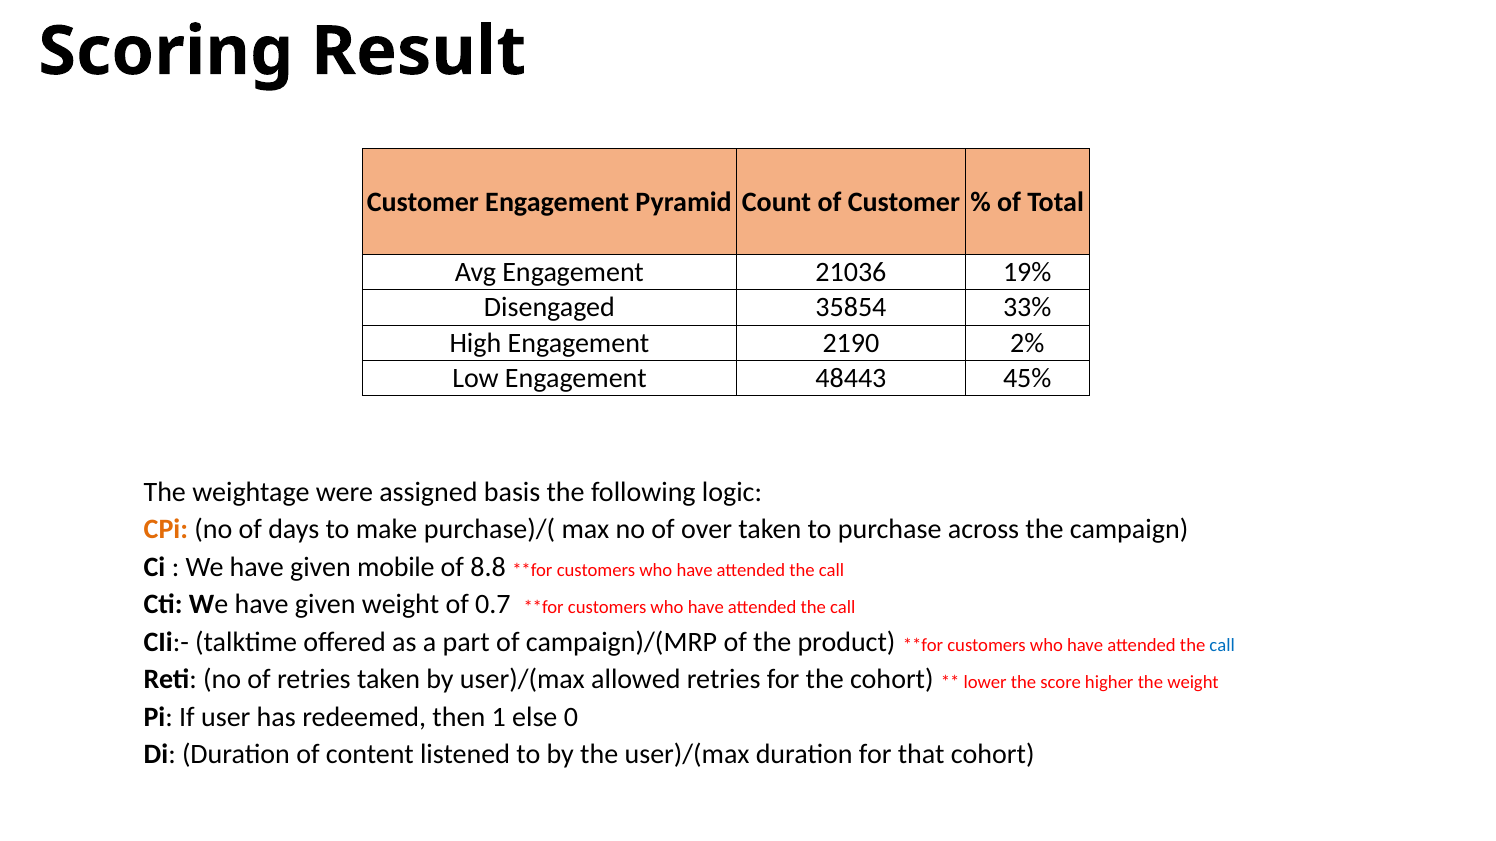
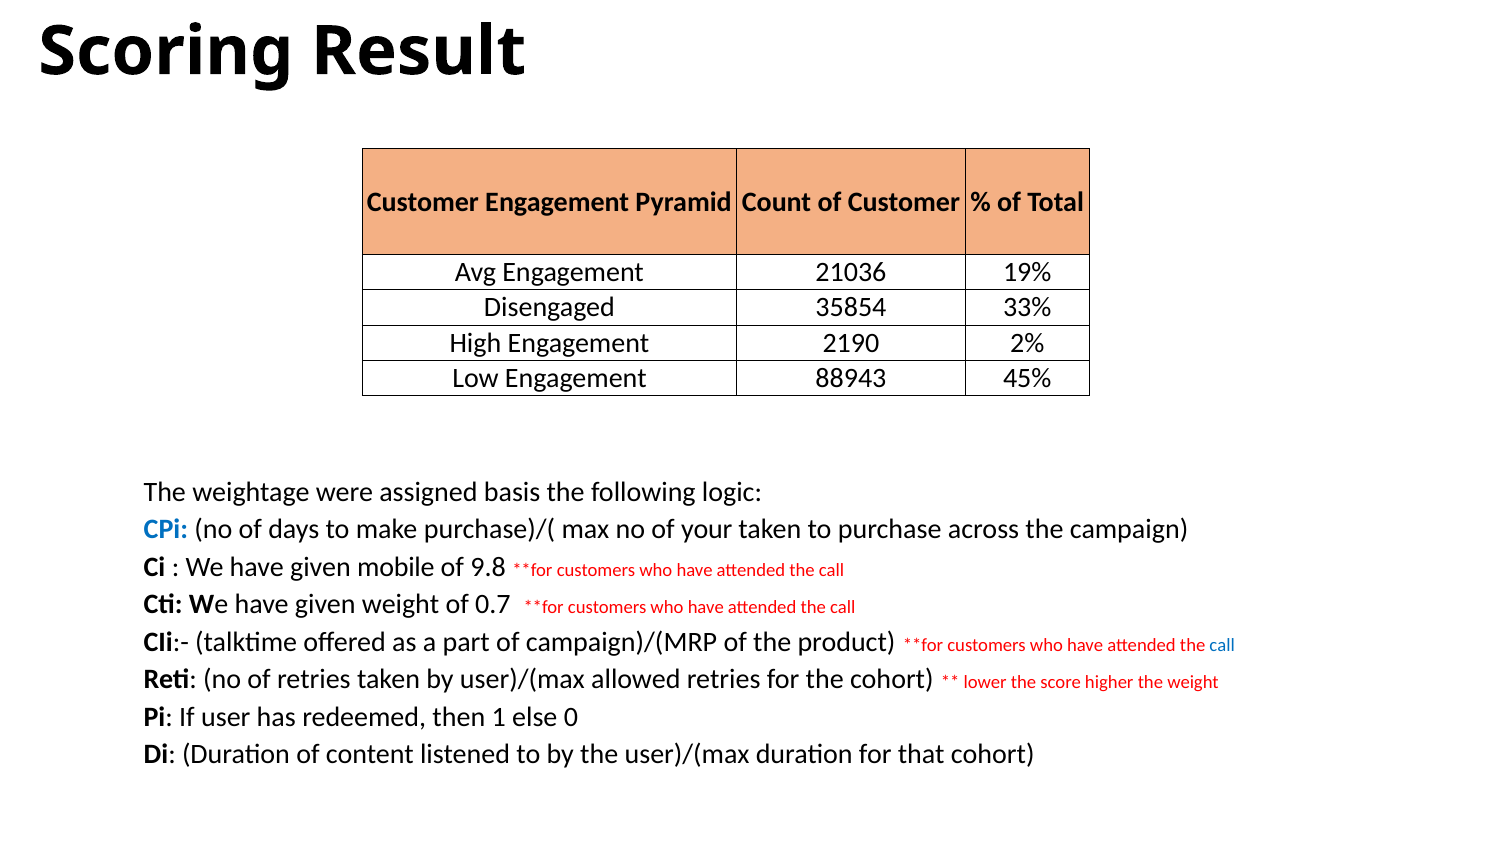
48443: 48443 -> 88943
CPi colour: orange -> blue
over: over -> your
8.8: 8.8 -> 9.8
